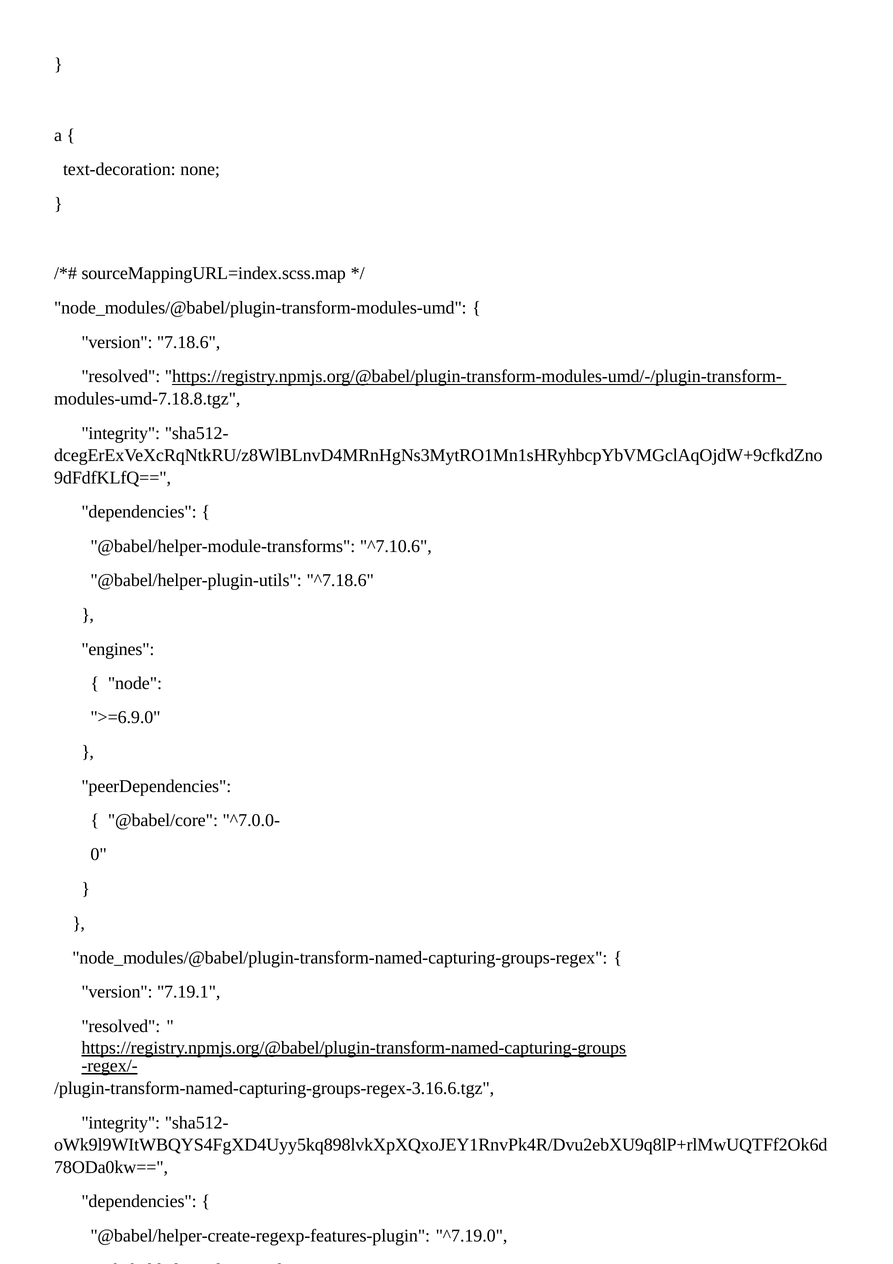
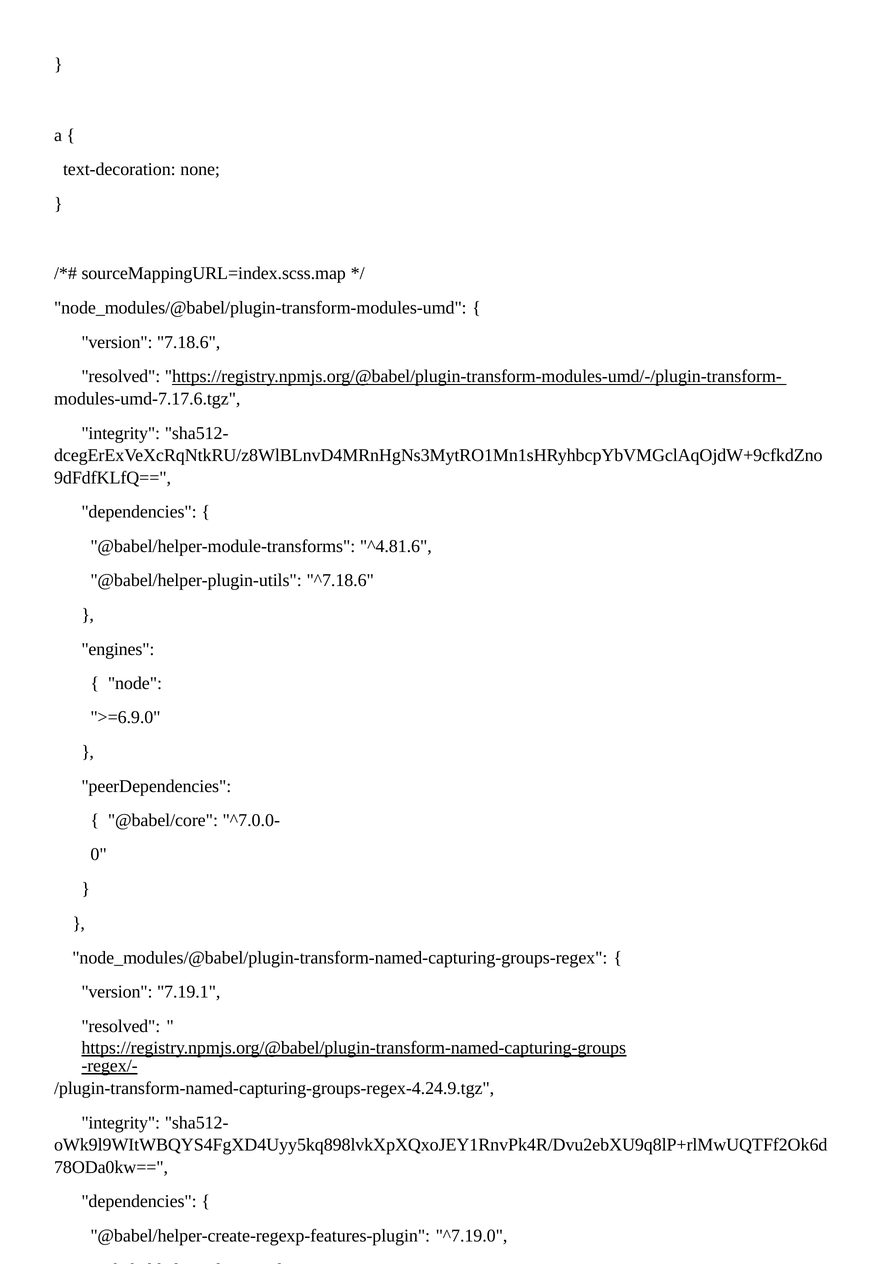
modules-umd-7.18.8.tgz: modules-umd-7.18.8.tgz -> modules-umd-7.17.6.tgz
^7.10.6: ^7.10.6 -> ^4.81.6
/plugin-transform-named-capturing-groups-regex-3.16.6.tgz: /plugin-transform-named-capturing-groups-regex-3.16.6.tgz -> /plugin-transform-named-capturing-groups-regex-4.24.9.tgz
